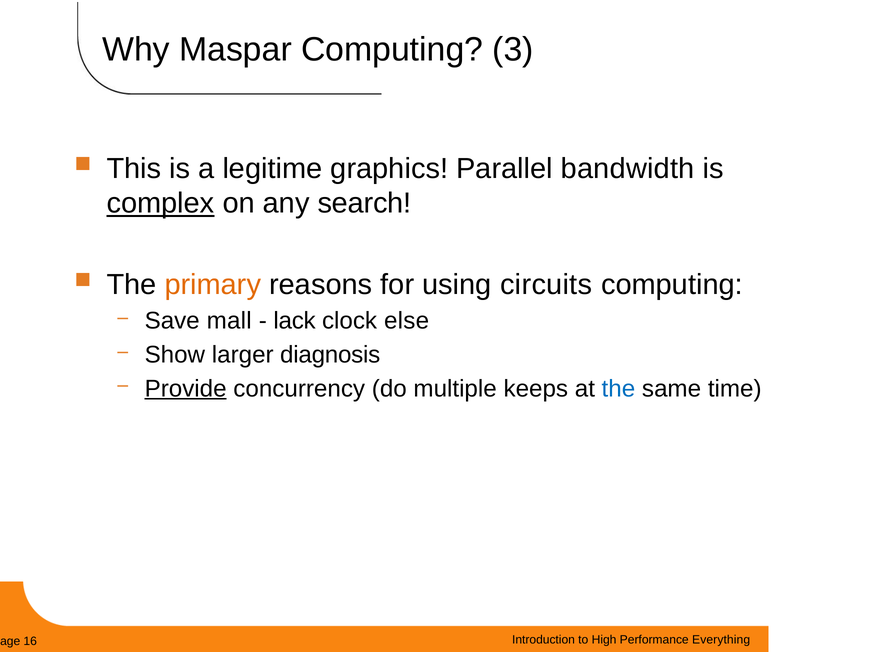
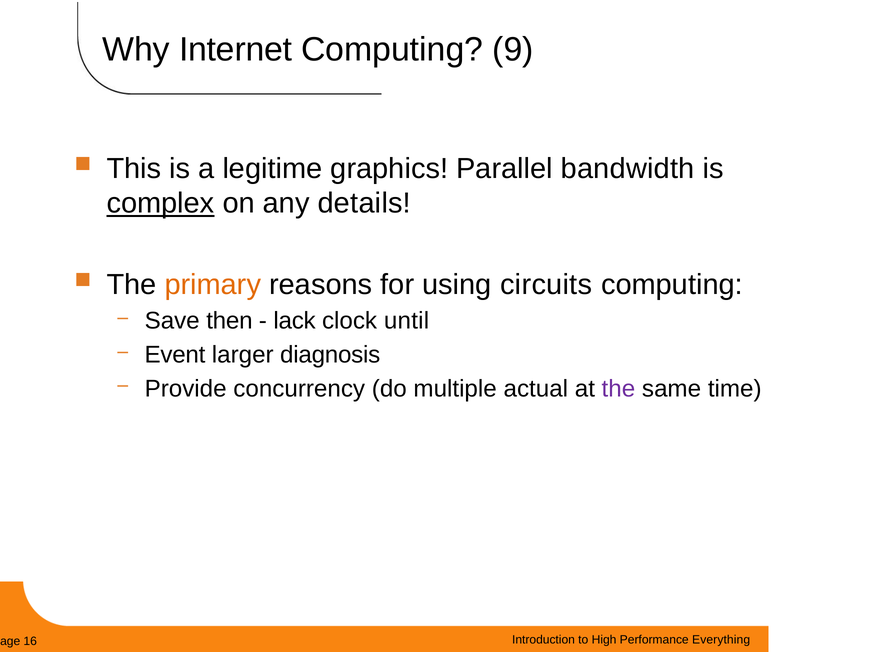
Maspar: Maspar -> Internet
3: 3 -> 9
search: search -> details
mall: mall -> then
else: else -> until
Show: Show -> Event
Provide underline: present -> none
keeps: keeps -> actual
the at (618, 389) colour: blue -> purple
